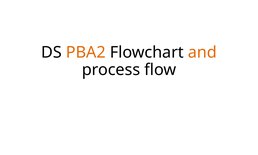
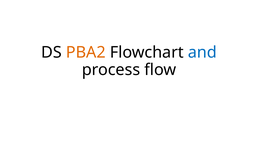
and colour: orange -> blue
